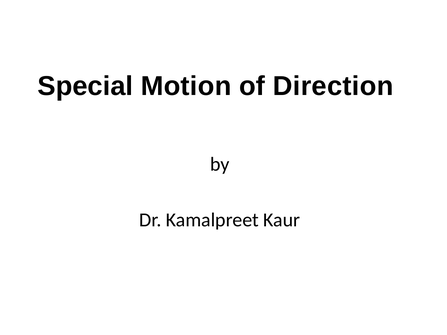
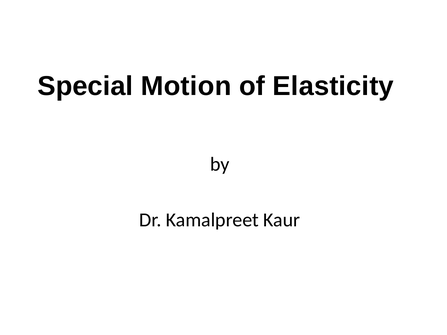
Direction: Direction -> Elasticity
